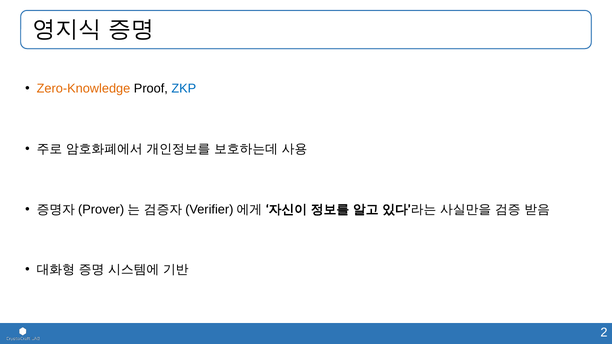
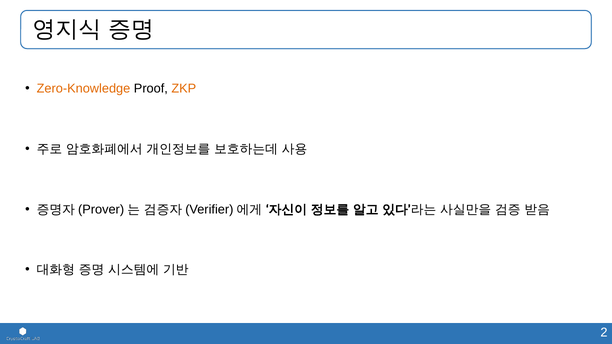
ZKP colour: blue -> orange
